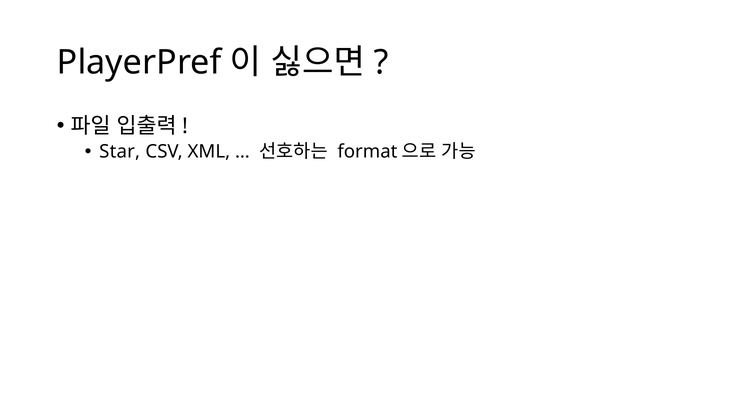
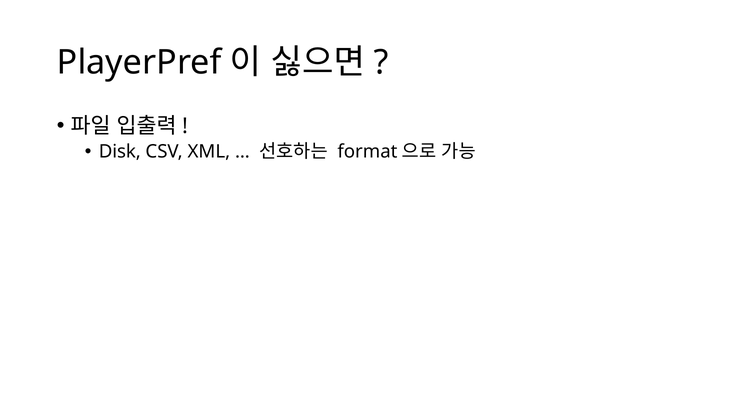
Star: Star -> Disk
